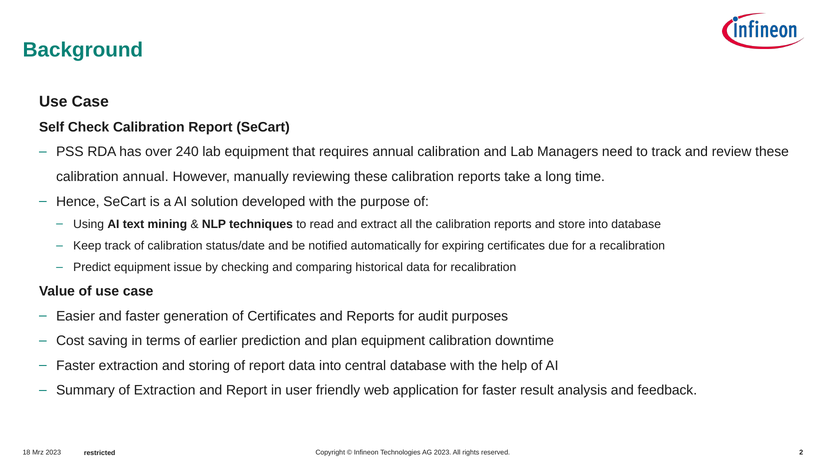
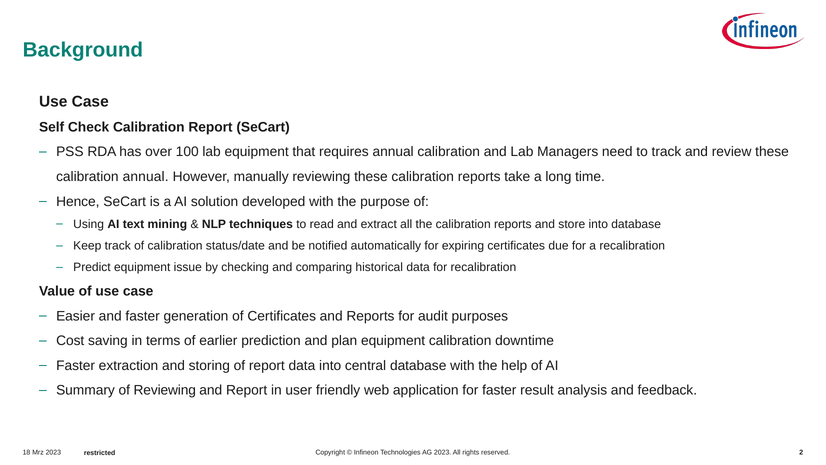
240: 240 -> 100
of Extraction: Extraction -> Reviewing
